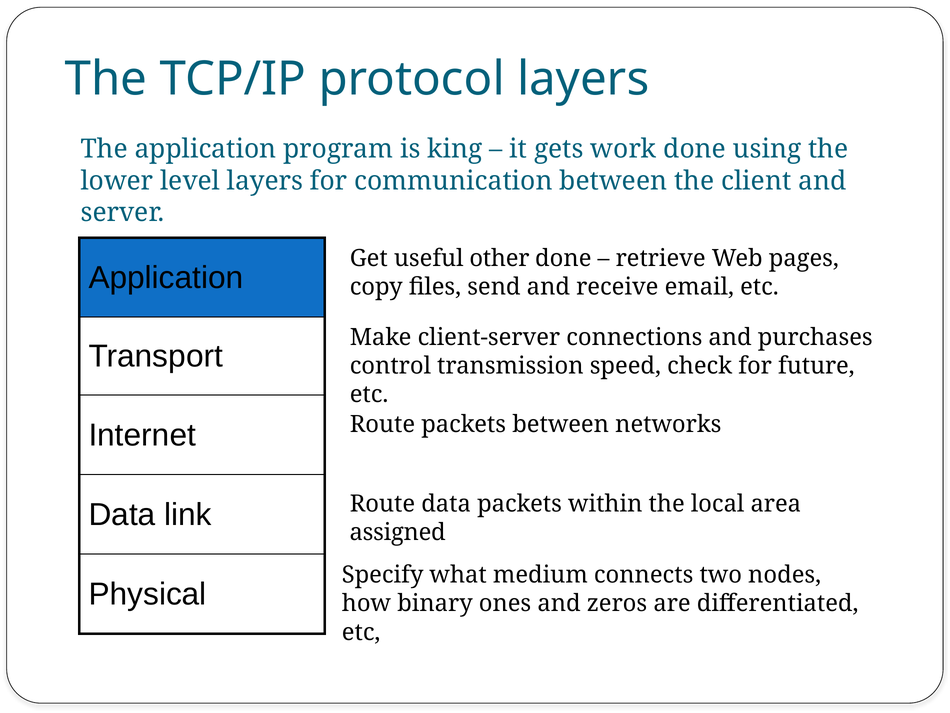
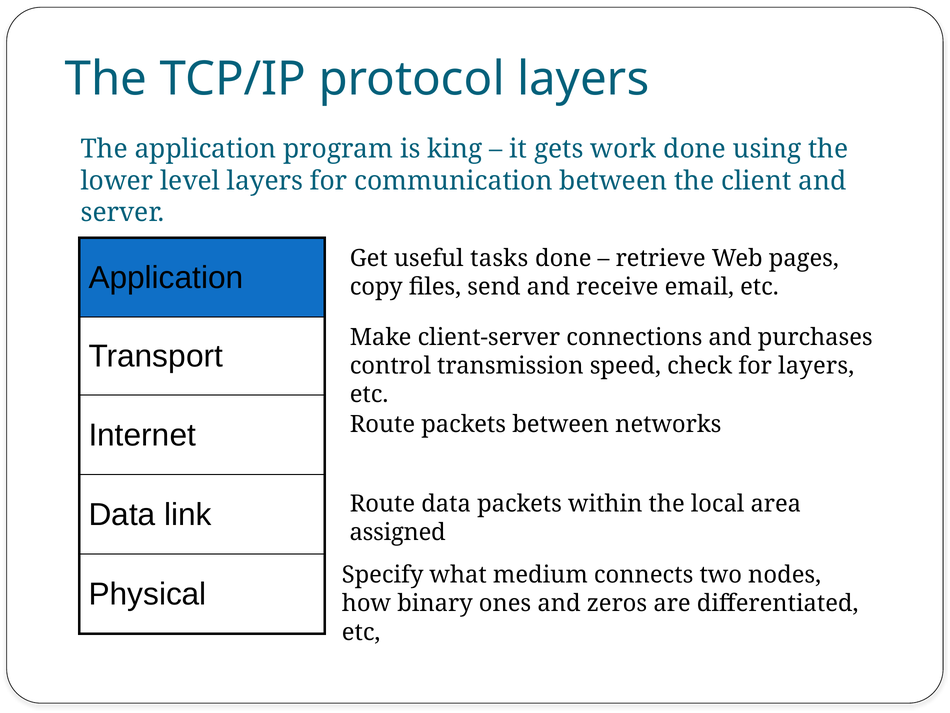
other: other -> tasks
for future: future -> layers
